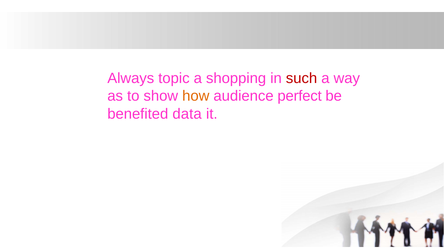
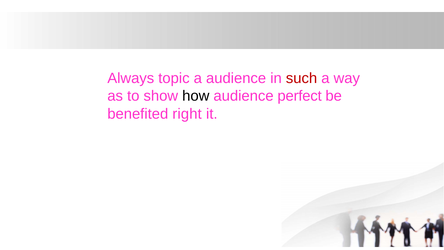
a shopping: shopping -> audience
how colour: orange -> black
data: data -> right
